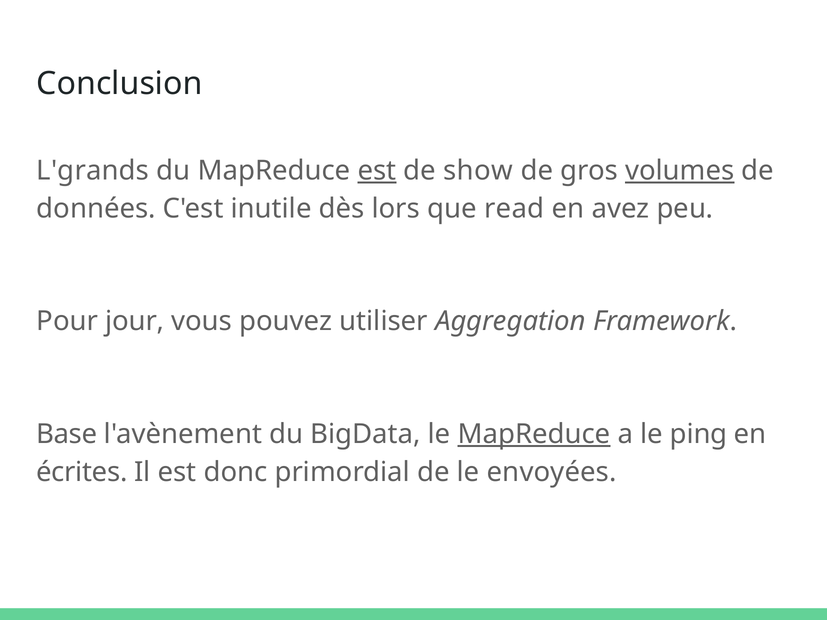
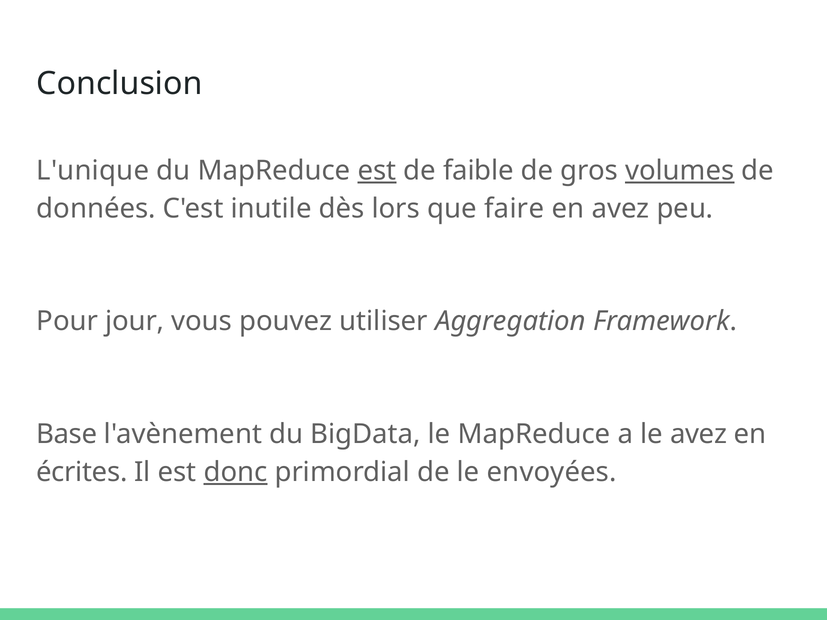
L'grands: L'grands -> L'unique
show: show -> faible
read: read -> faire
MapReduce at (534, 434) underline: present -> none
le ping: ping -> avez
donc underline: none -> present
